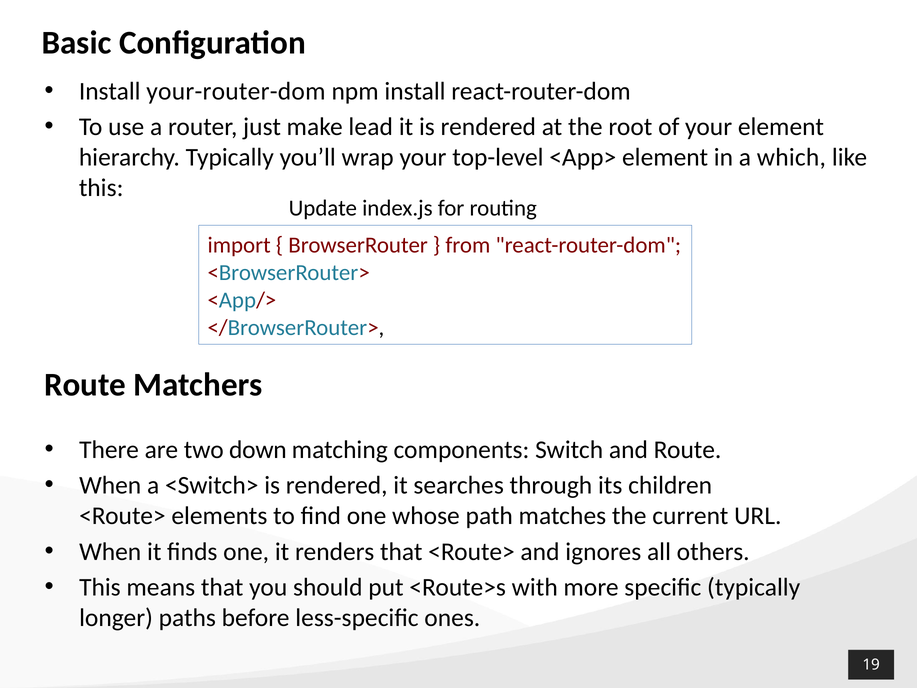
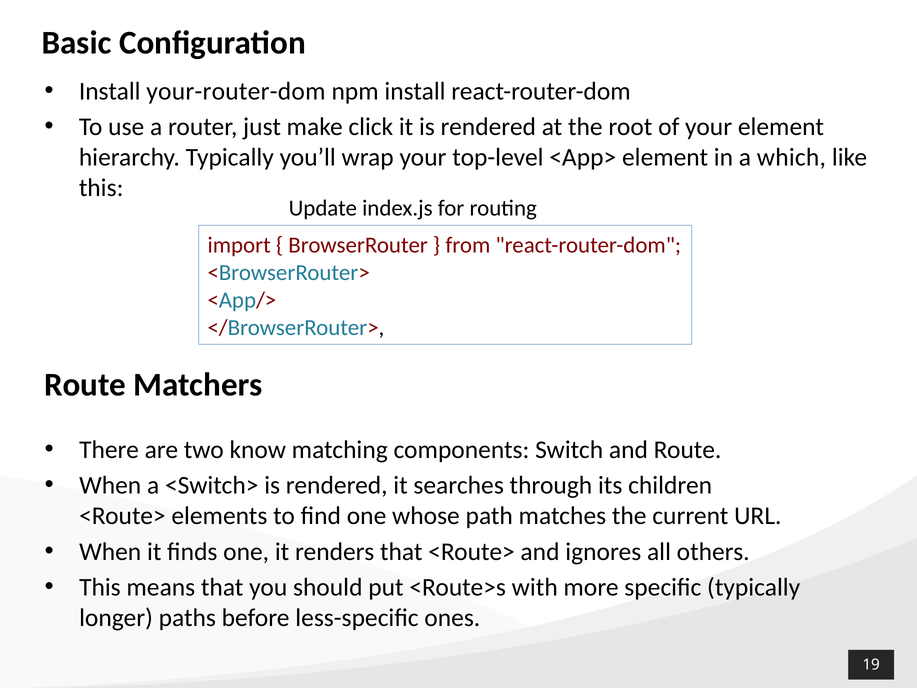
lead: lead -> click
down: down -> know
